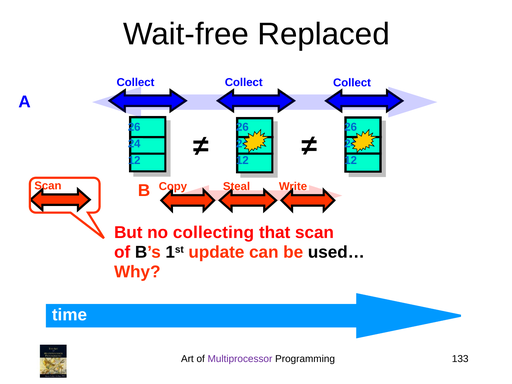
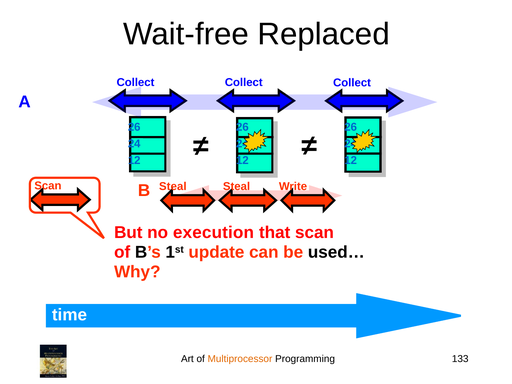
Scan Copy: Copy -> Steal
collecting: collecting -> execution
Multiprocessor colour: purple -> orange
